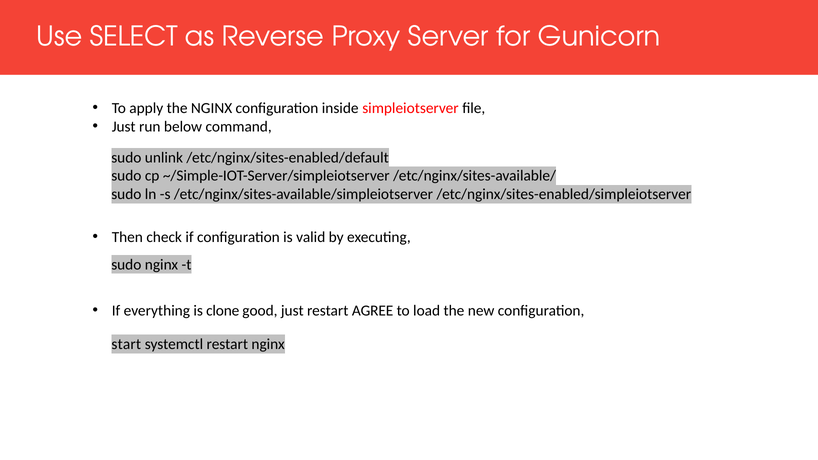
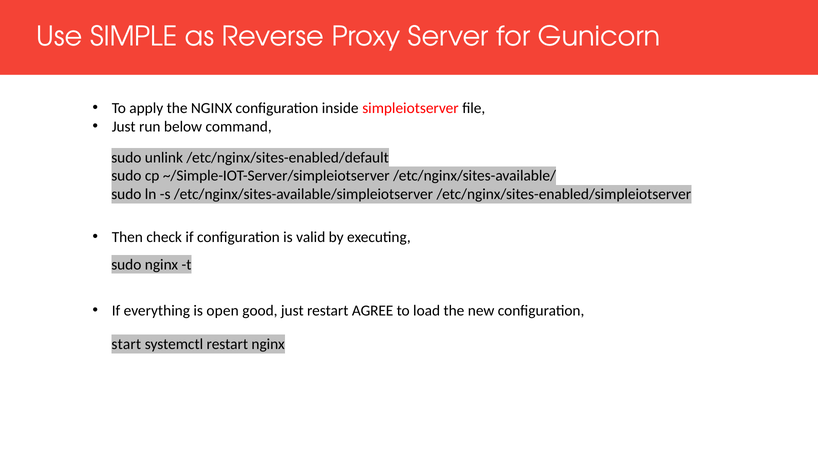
SELECT: SELECT -> SIMPLE
clone: clone -> open
